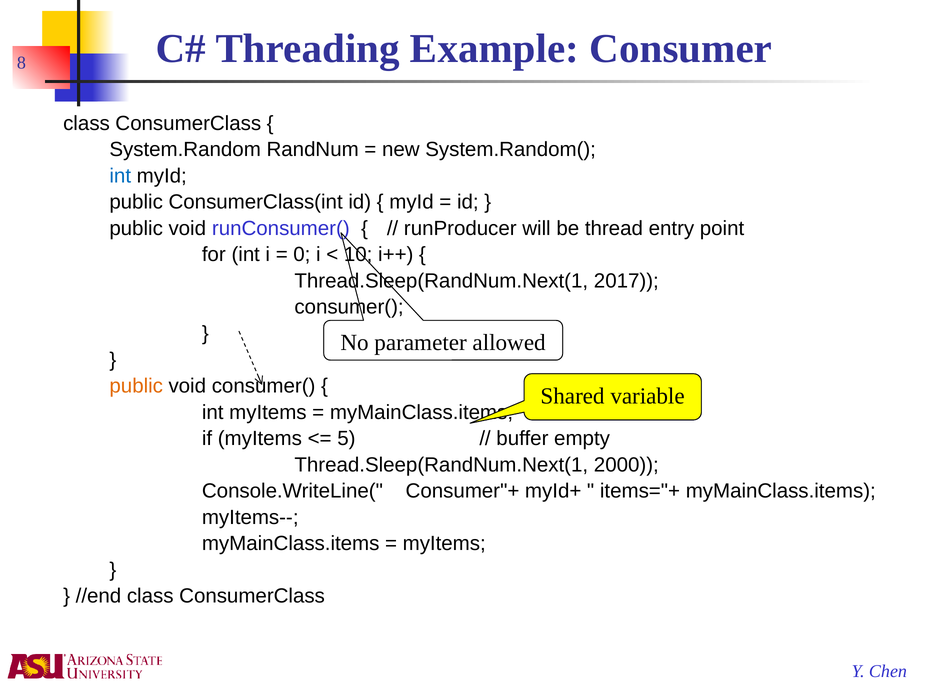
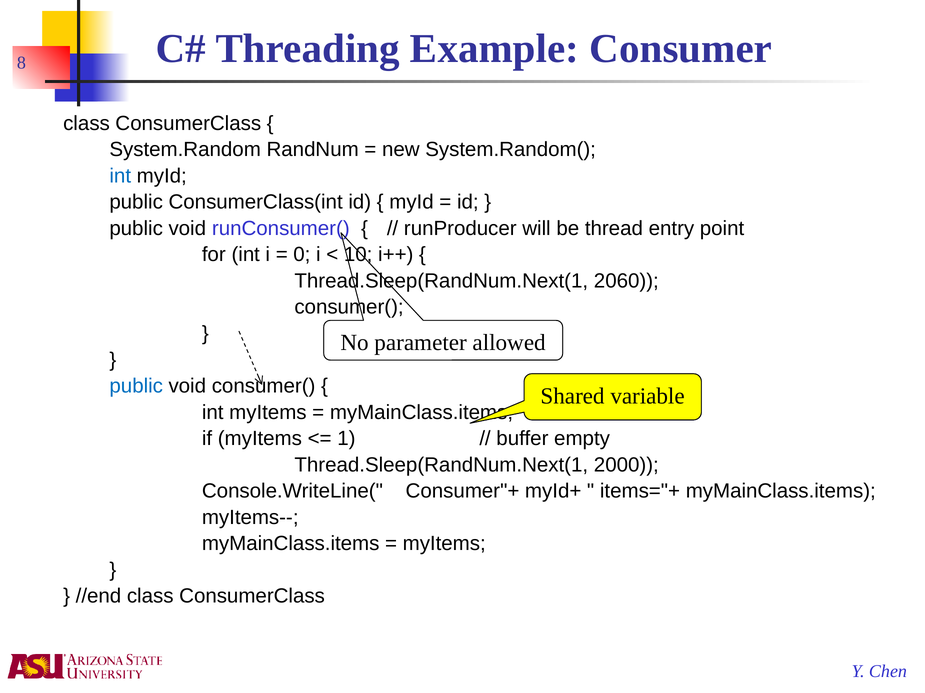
2017: 2017 -> 2060
public at (136, 386) colour: orange -> blue
5: 5 -> 1
